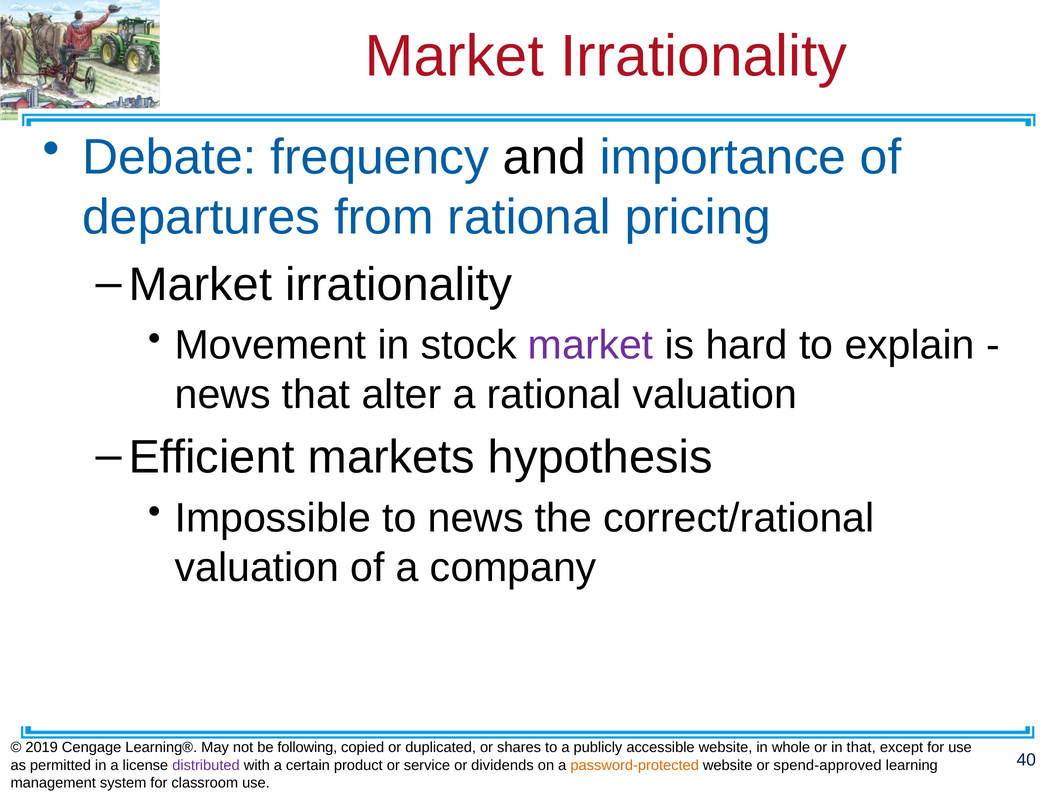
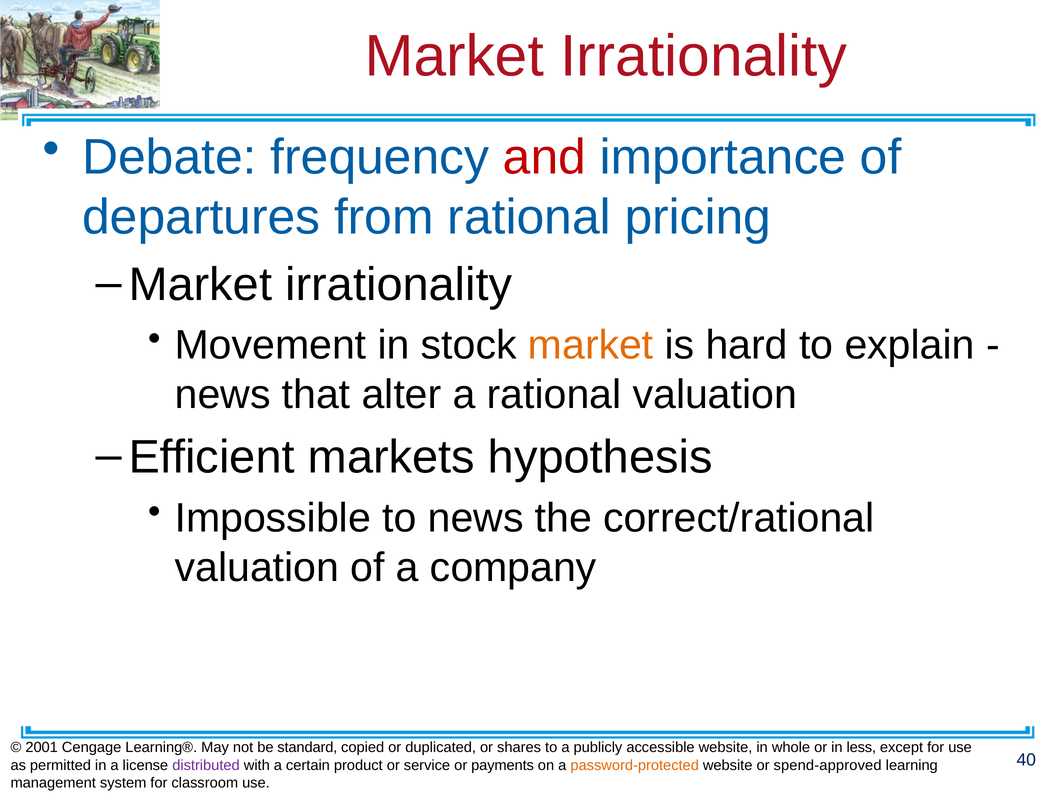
and colour: black -> red
market at (591, 345) colour: purple -> orange
2019: 2019 -> 2001
following: following -> standard
in that: that -> less
dividends: dividends -> payments
